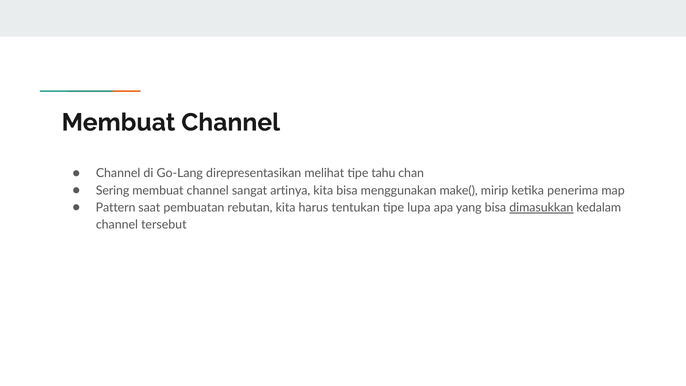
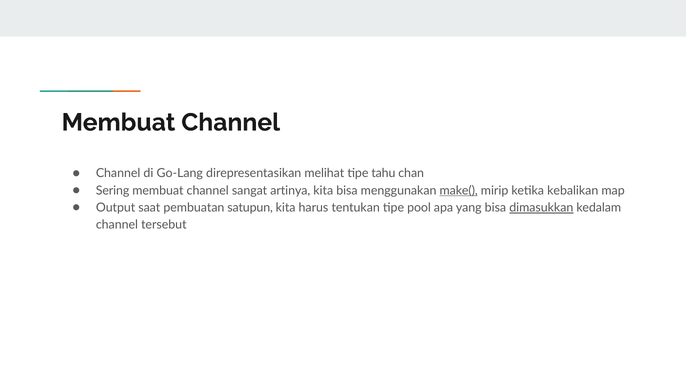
make( underline: none -> present
penerima: penerima -> kebalikan
Pattern: Pattern -> Output
rebutan: rebutan -> satupun
lupa: lupa -> pool
